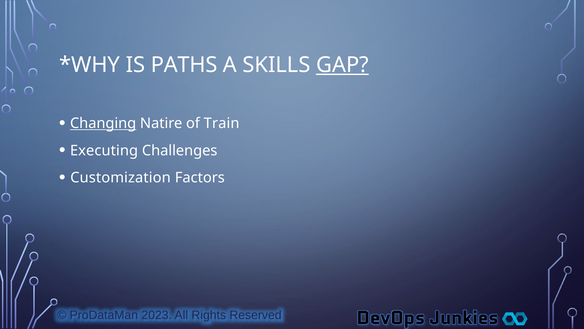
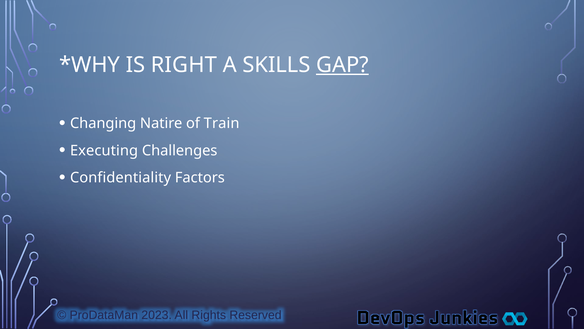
PATHS: PATHS -> RIGHT
Changing underline: present -> none
Customization: Customization -> Confidentiality
